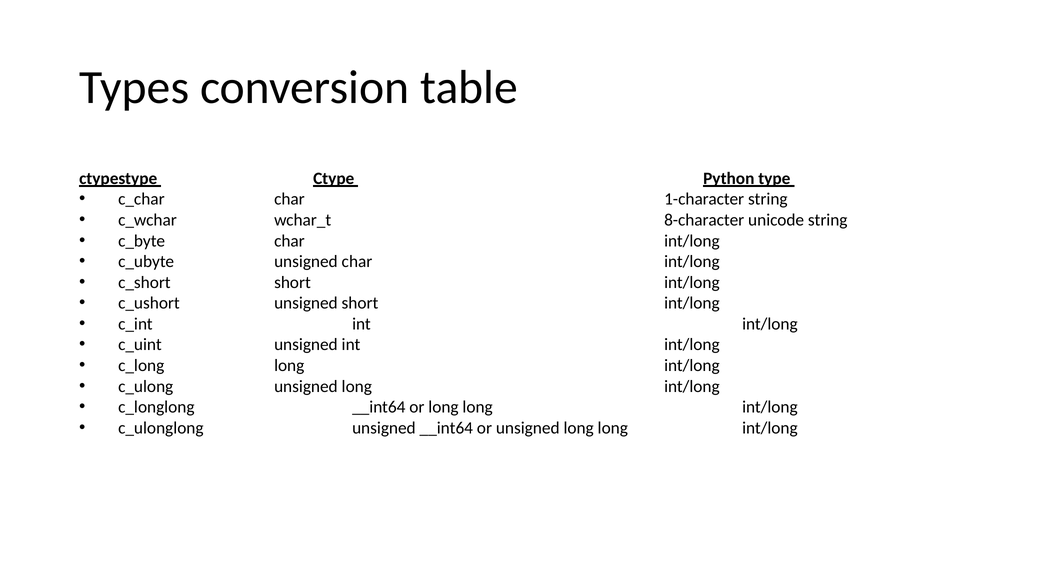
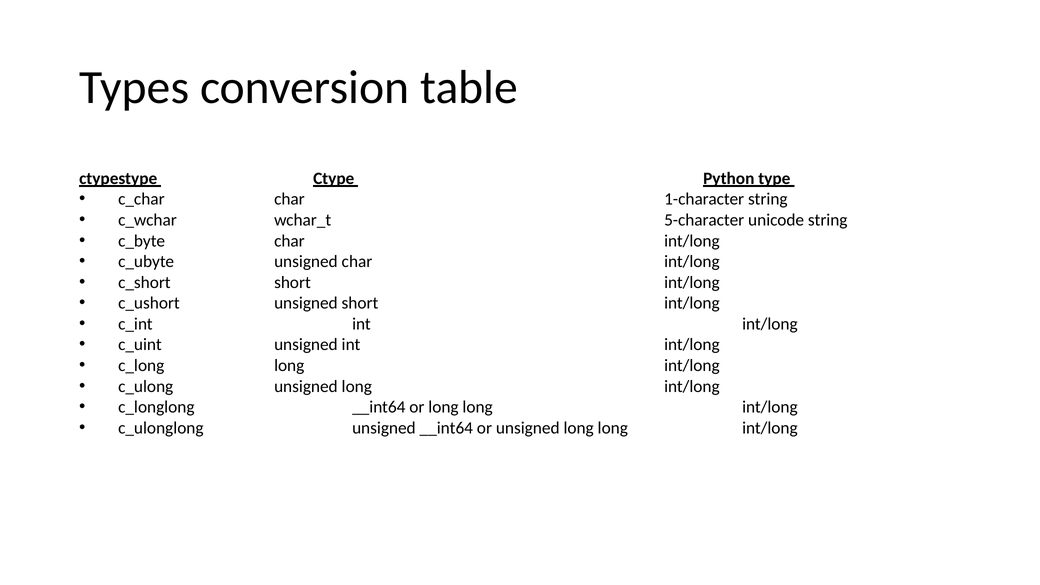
8-character: 8-character -> 5-character
